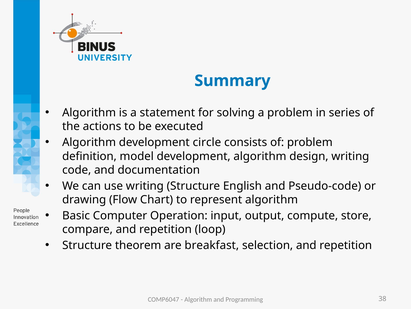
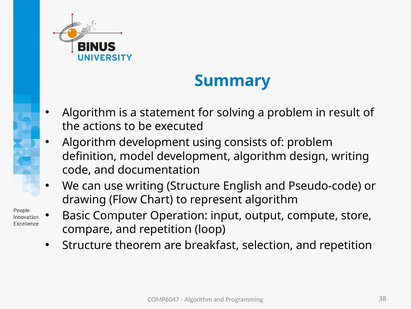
series: series -> result
circle: circle -> using
